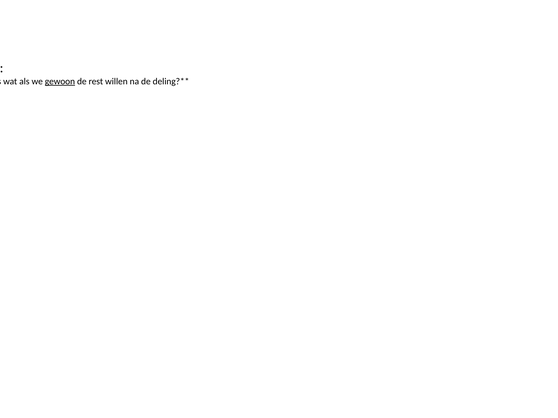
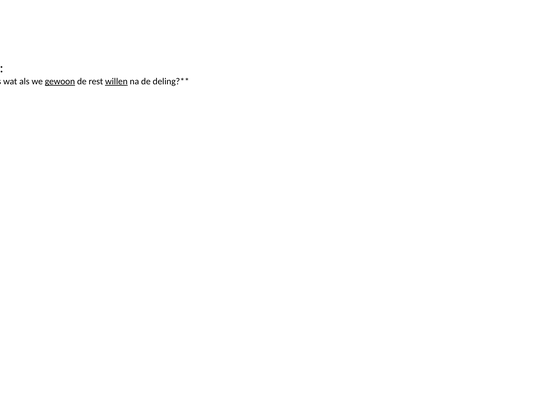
willen underline: none -> present
